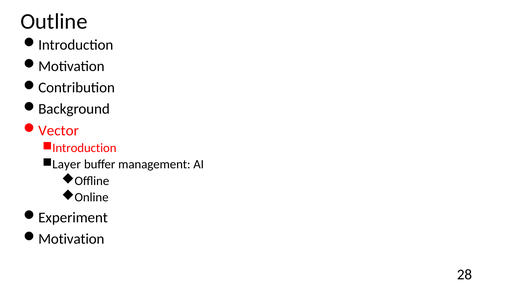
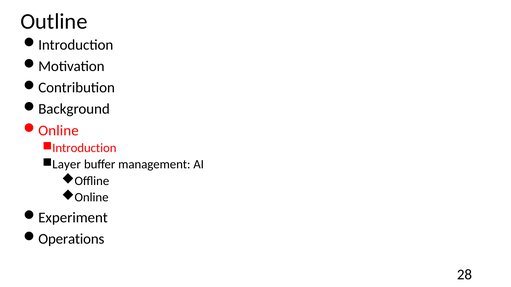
Vector at (59, 131): Vector -> Online
Motivation at (71, 239): Motivation -> Operations
